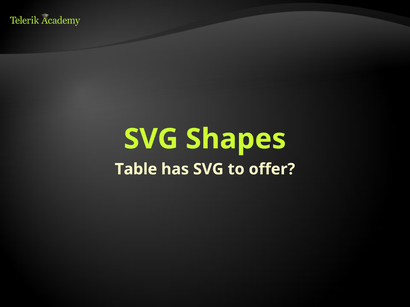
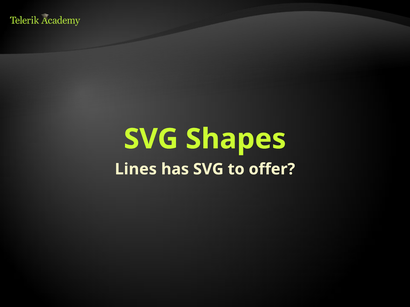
Table: Table -> Lines
